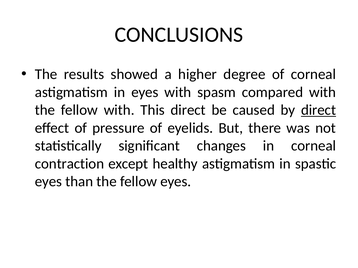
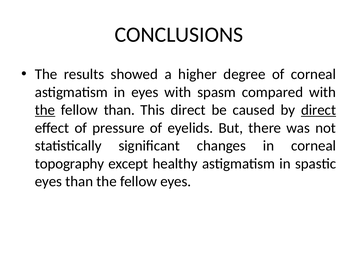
the at (45, 110) underline: none -> present
fellow with: with -> than
contraction: contraction -> topography
